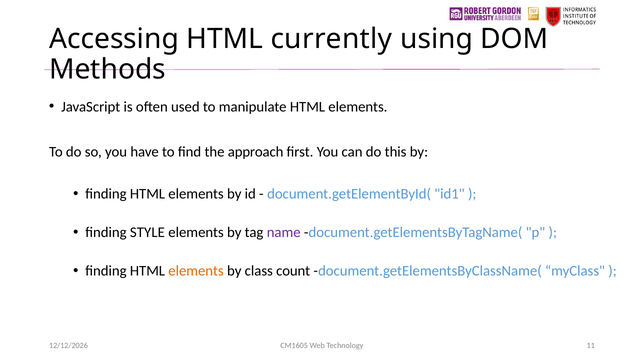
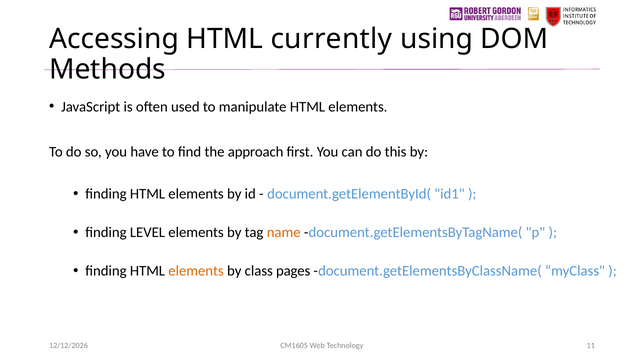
STYLE: STYLE -> LEVEL
name colour: purple -> orange
count: count -> pages
